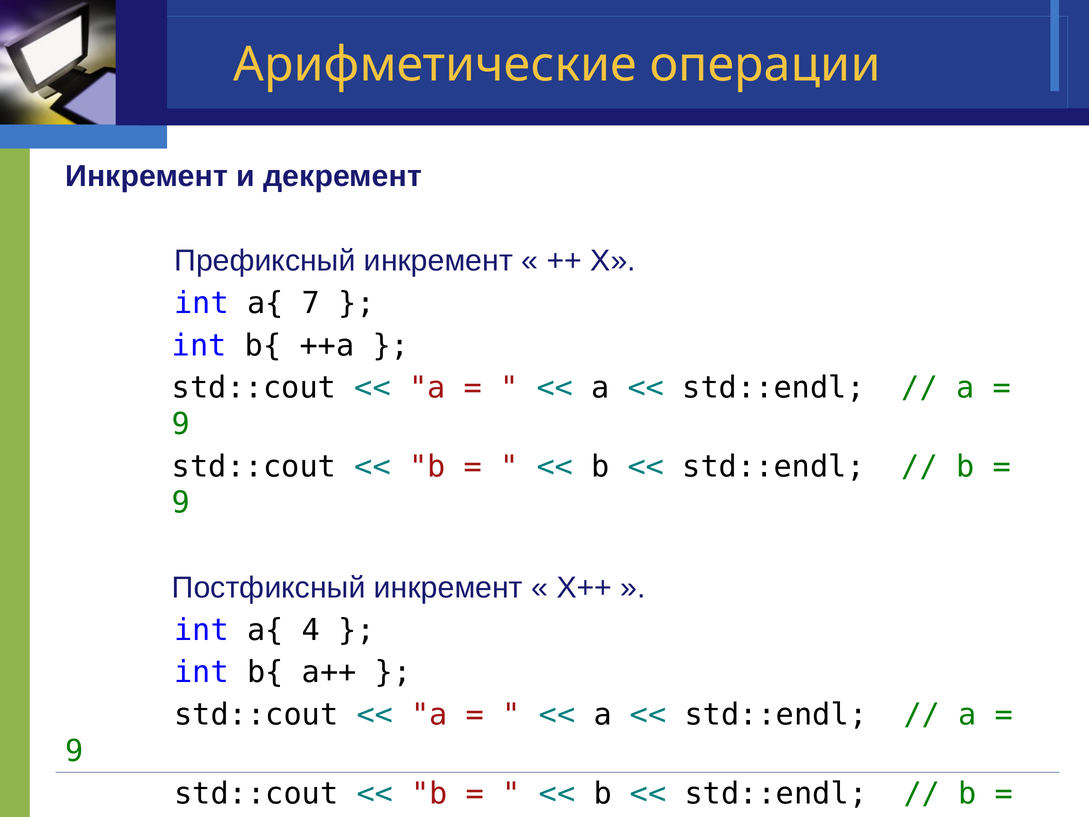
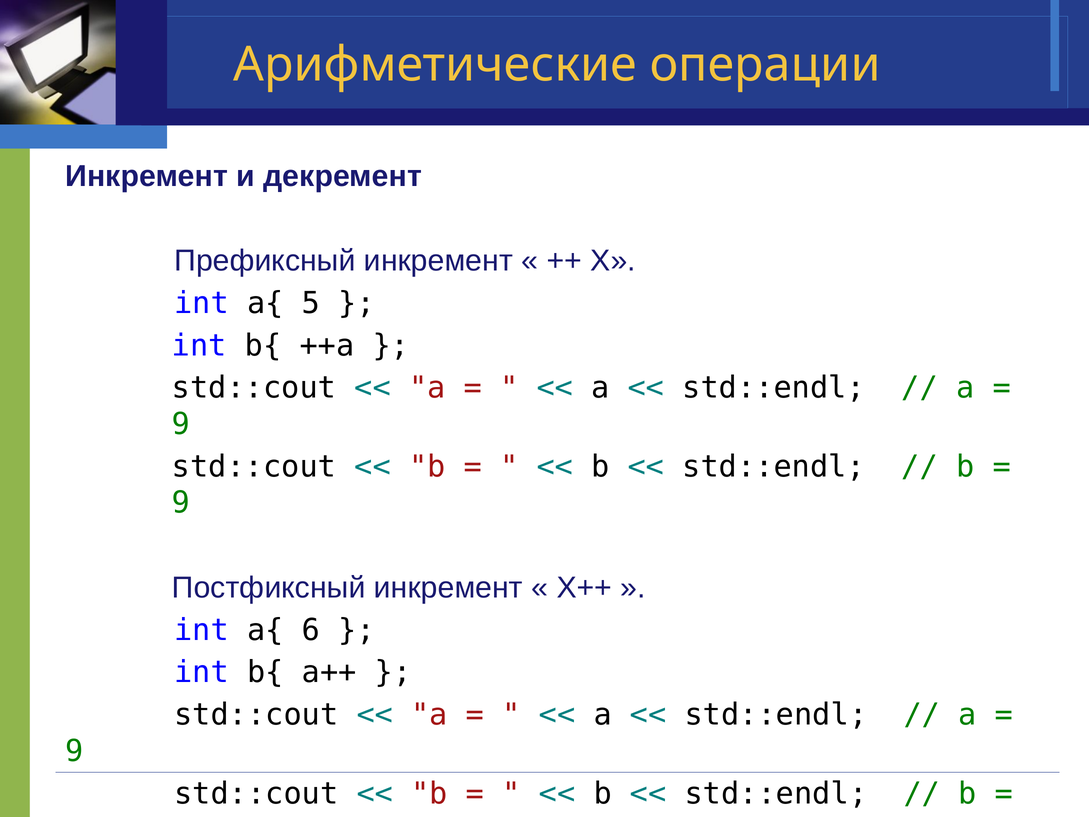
7: 7 -> 5
4: 4 -> 6
